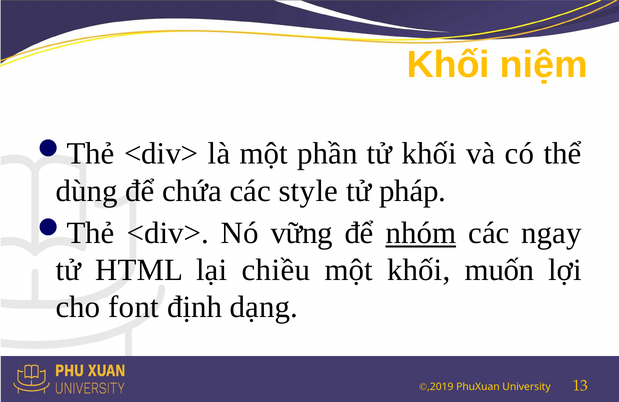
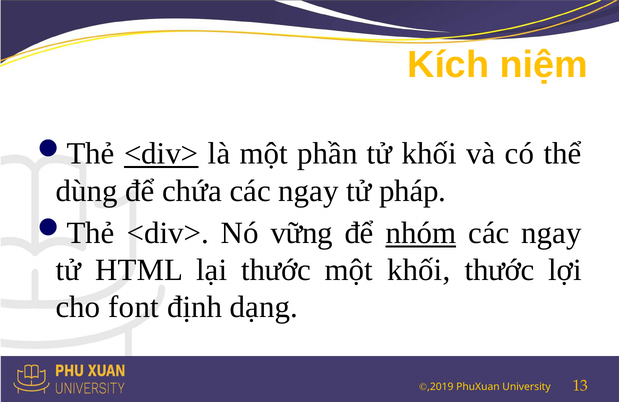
Khối at (448, 65): Khối -> Kích
<div> at (161, 154) underline: none -> present
chứa các style: style -> ngay
lại chiều: chiều -> thước
khối muốn: muốn -> thước
